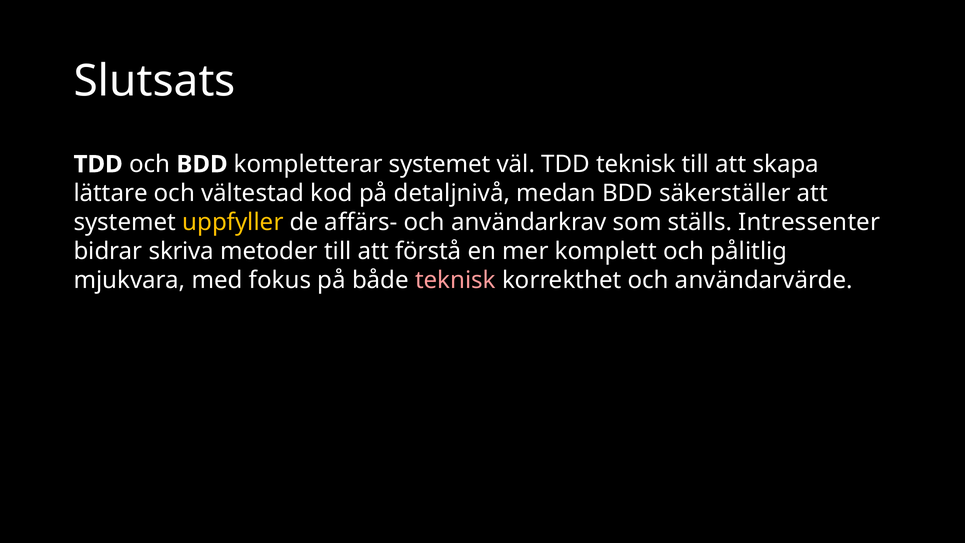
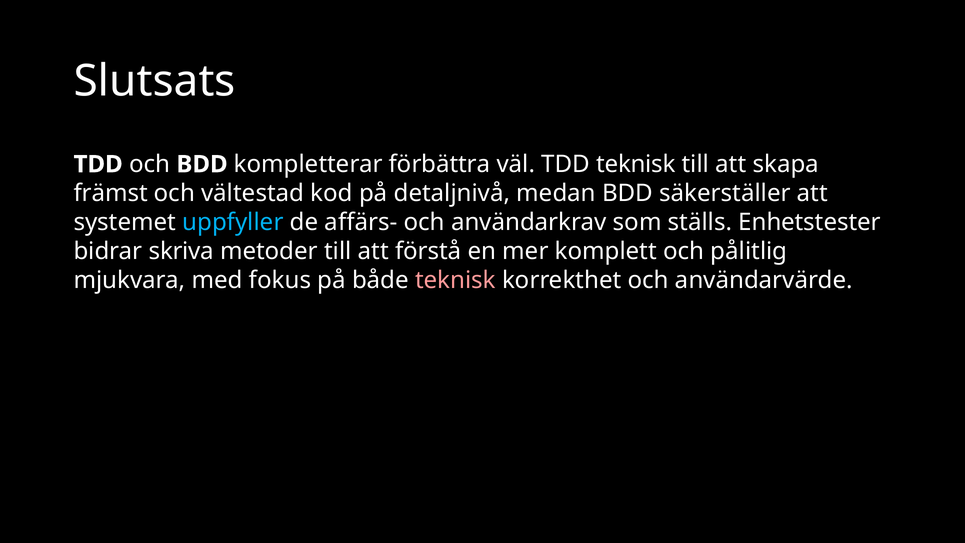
kompletterar systemet: systemet -> förbättra
lättare: lättare -> främst
uppfyller colour: yellow -> light blue
Intressenter: Intressenter -> Enhetstester
